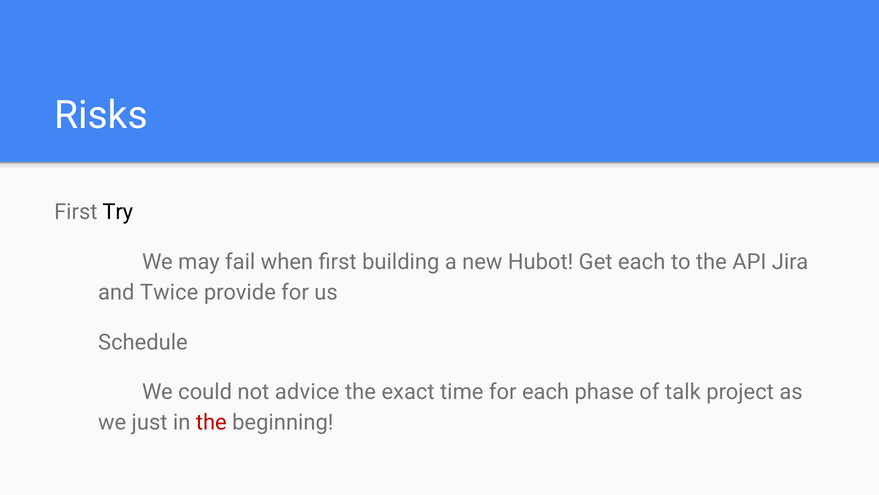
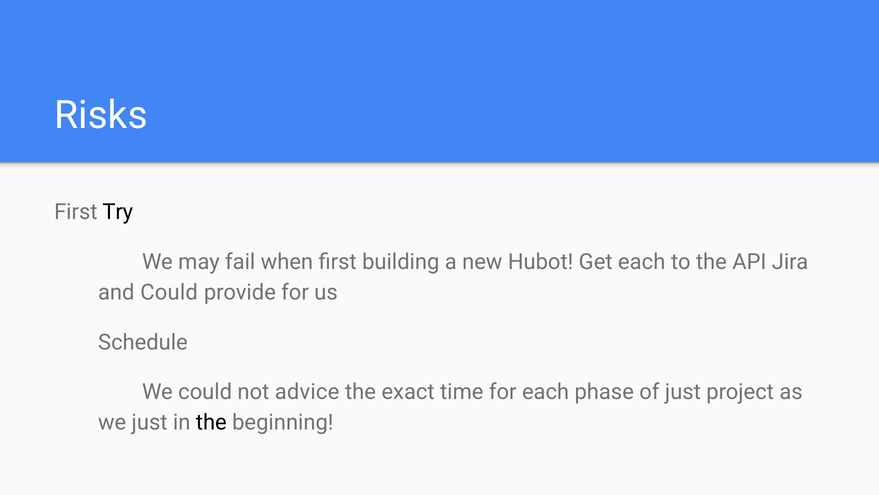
and Twice: Twice -> Could
of talk: talk -> just
the at (211, 422) colour: red -> black
